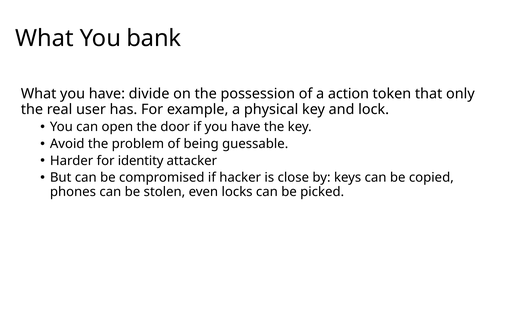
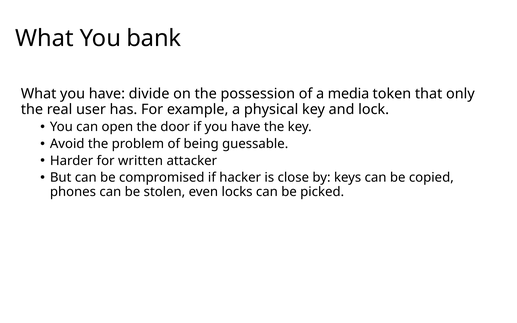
action: action -> media
identity: identity -> written
